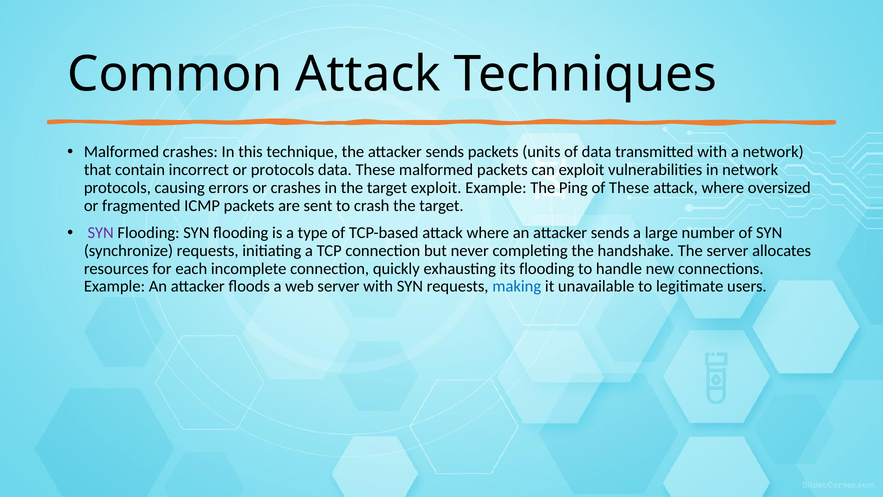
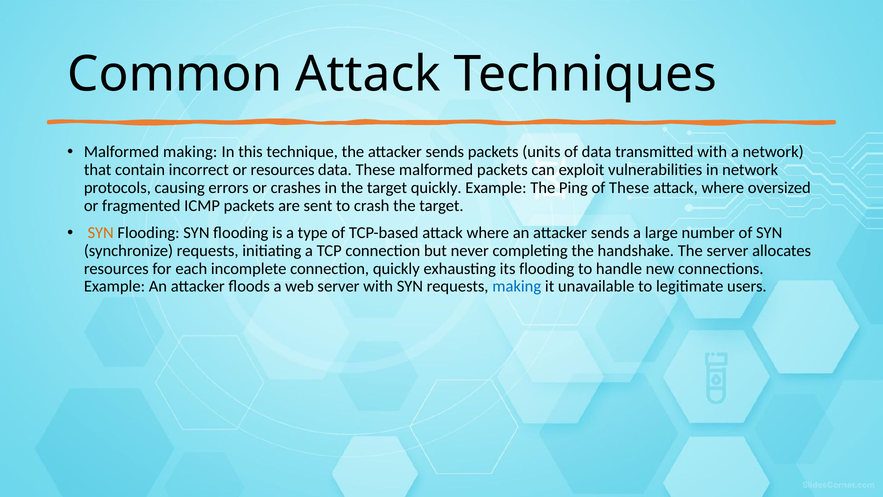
Malformed crashes: crashes -> making
or protocols: protocols -> resources
target exploit: exploit -> quickly
SYN at (101, 233) colour: purple -> orange
